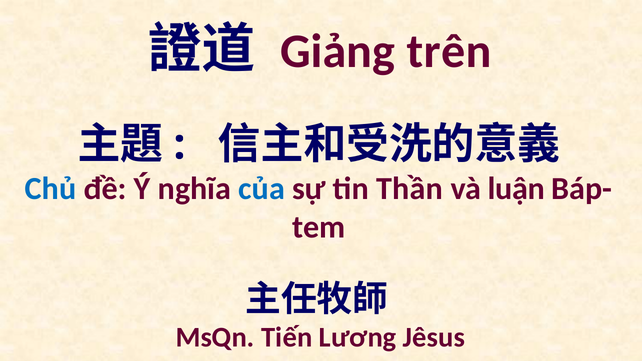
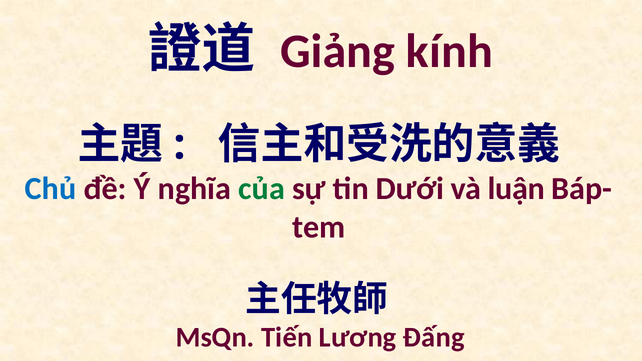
trên: trên -> kính
của colour: blue -> green
Thần: Thần -> Dưới
Jêsus: Jêsus -> Ðấng
